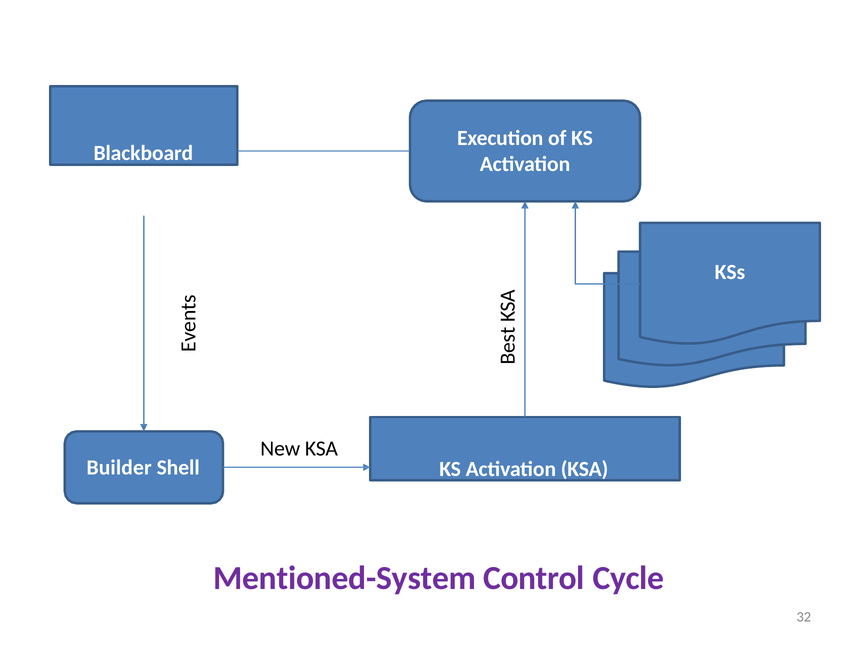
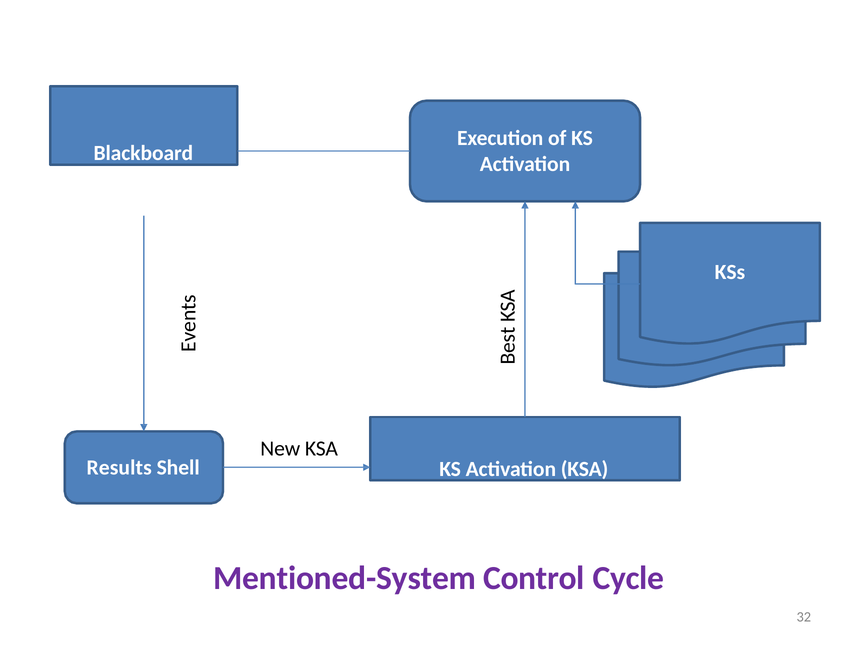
Builder: Builder -> Results
